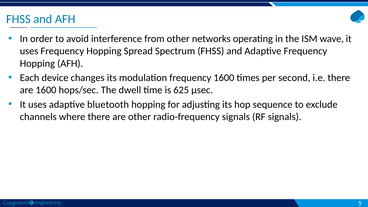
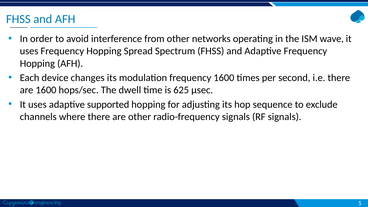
bluetooth: bluetooth -> supported
